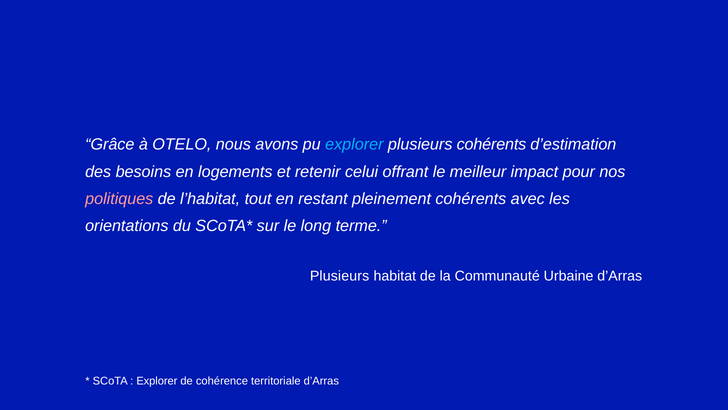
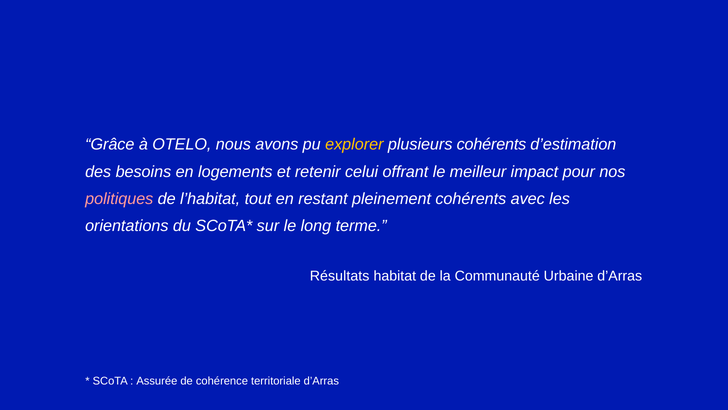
explorer at (354, 144) colour: light blue -> yellow
Plusieurs at (340, 276): Plusieurs -> Résultats
Explorer at (157, 381): Explorer -> Assurée
